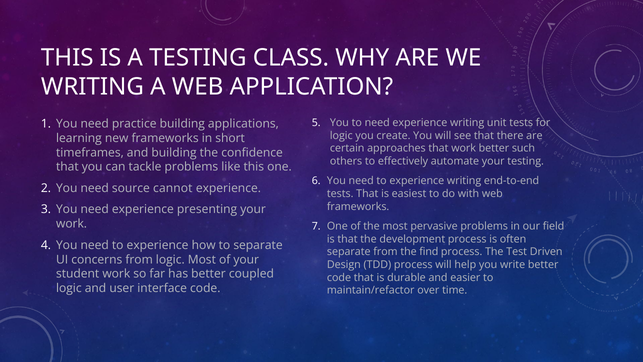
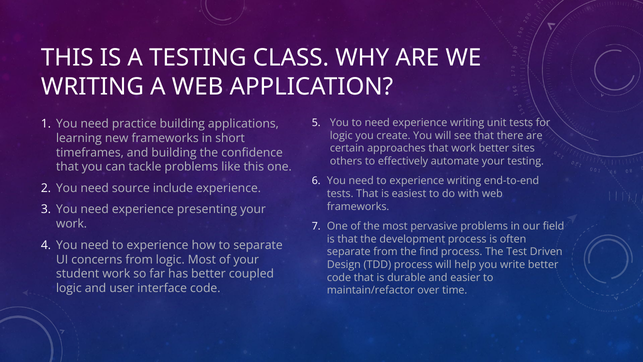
such: such -> sites
cannot: cannot -> include
